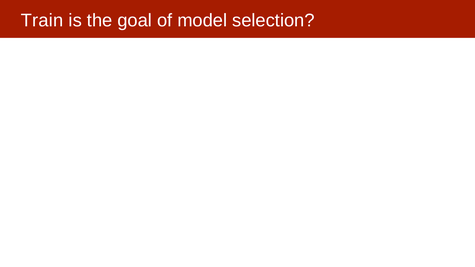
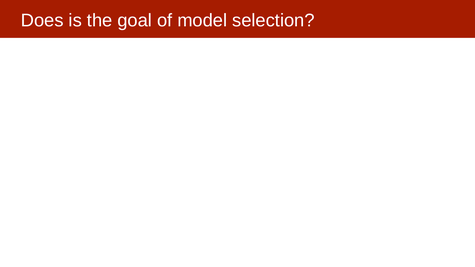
Train: Train -> Does
